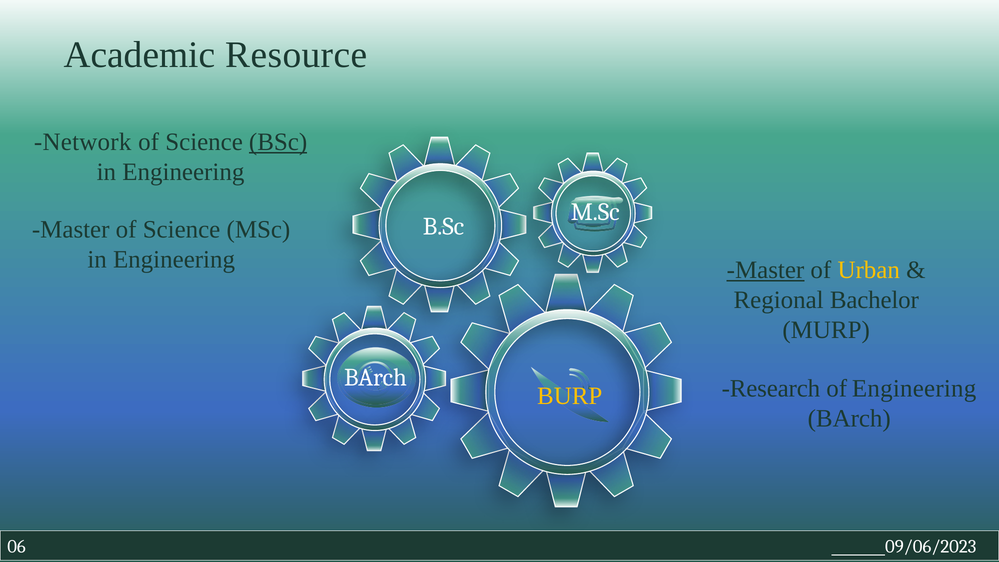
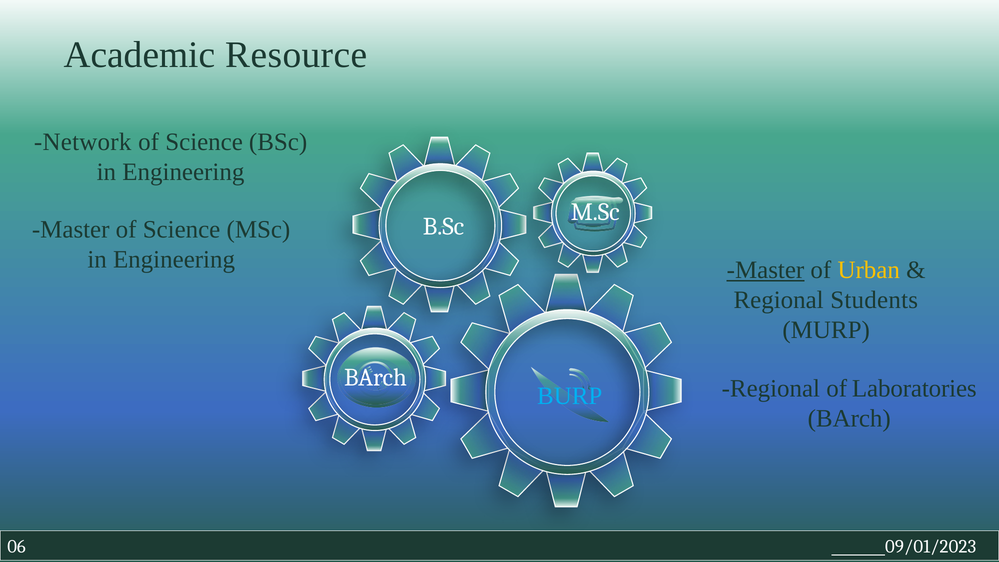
BSc underline: present -> none
Bachelor: Bachelor -> Students
Research at (771, 388): Research -> Regional
of Engineering: Engineering -> Laboratories
BURP colour: yellow -> light blue
09/06/2023: 09/06/2023 -> 09/01/2023
